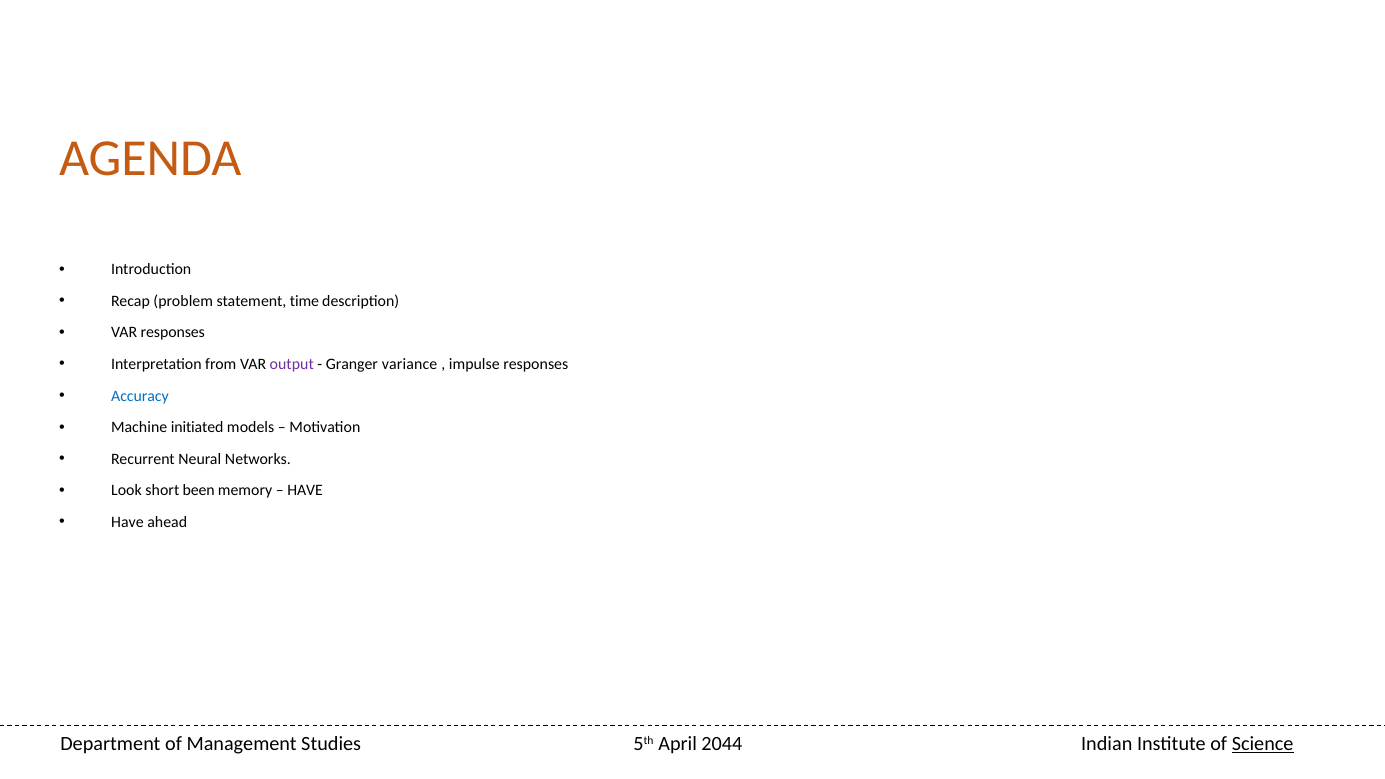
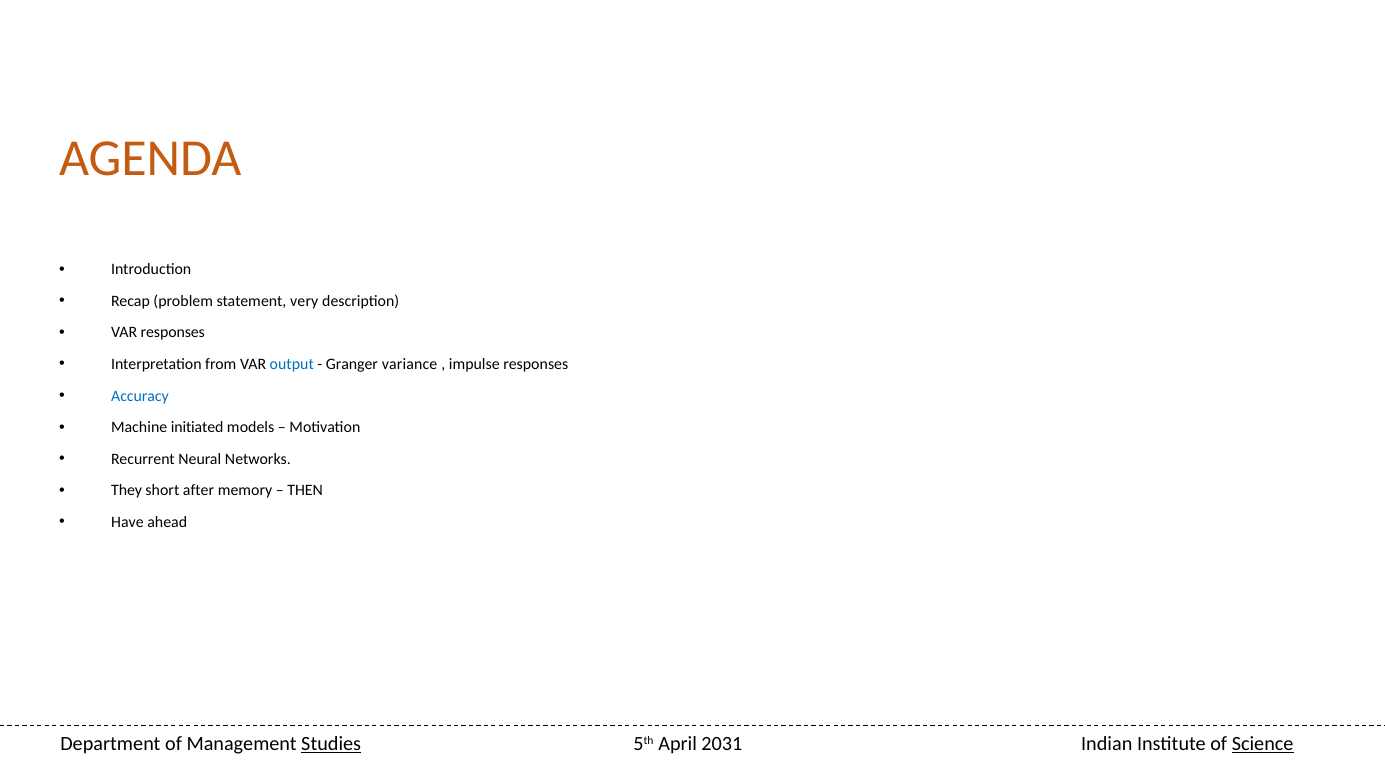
time: time -> very
output colour: purple -> blue
Look: Look -> They
been: been -> after
HAVE at (305, 491): HAVE -> THEN
Studies underline: none -> present
2044: 2044 -> 2031
